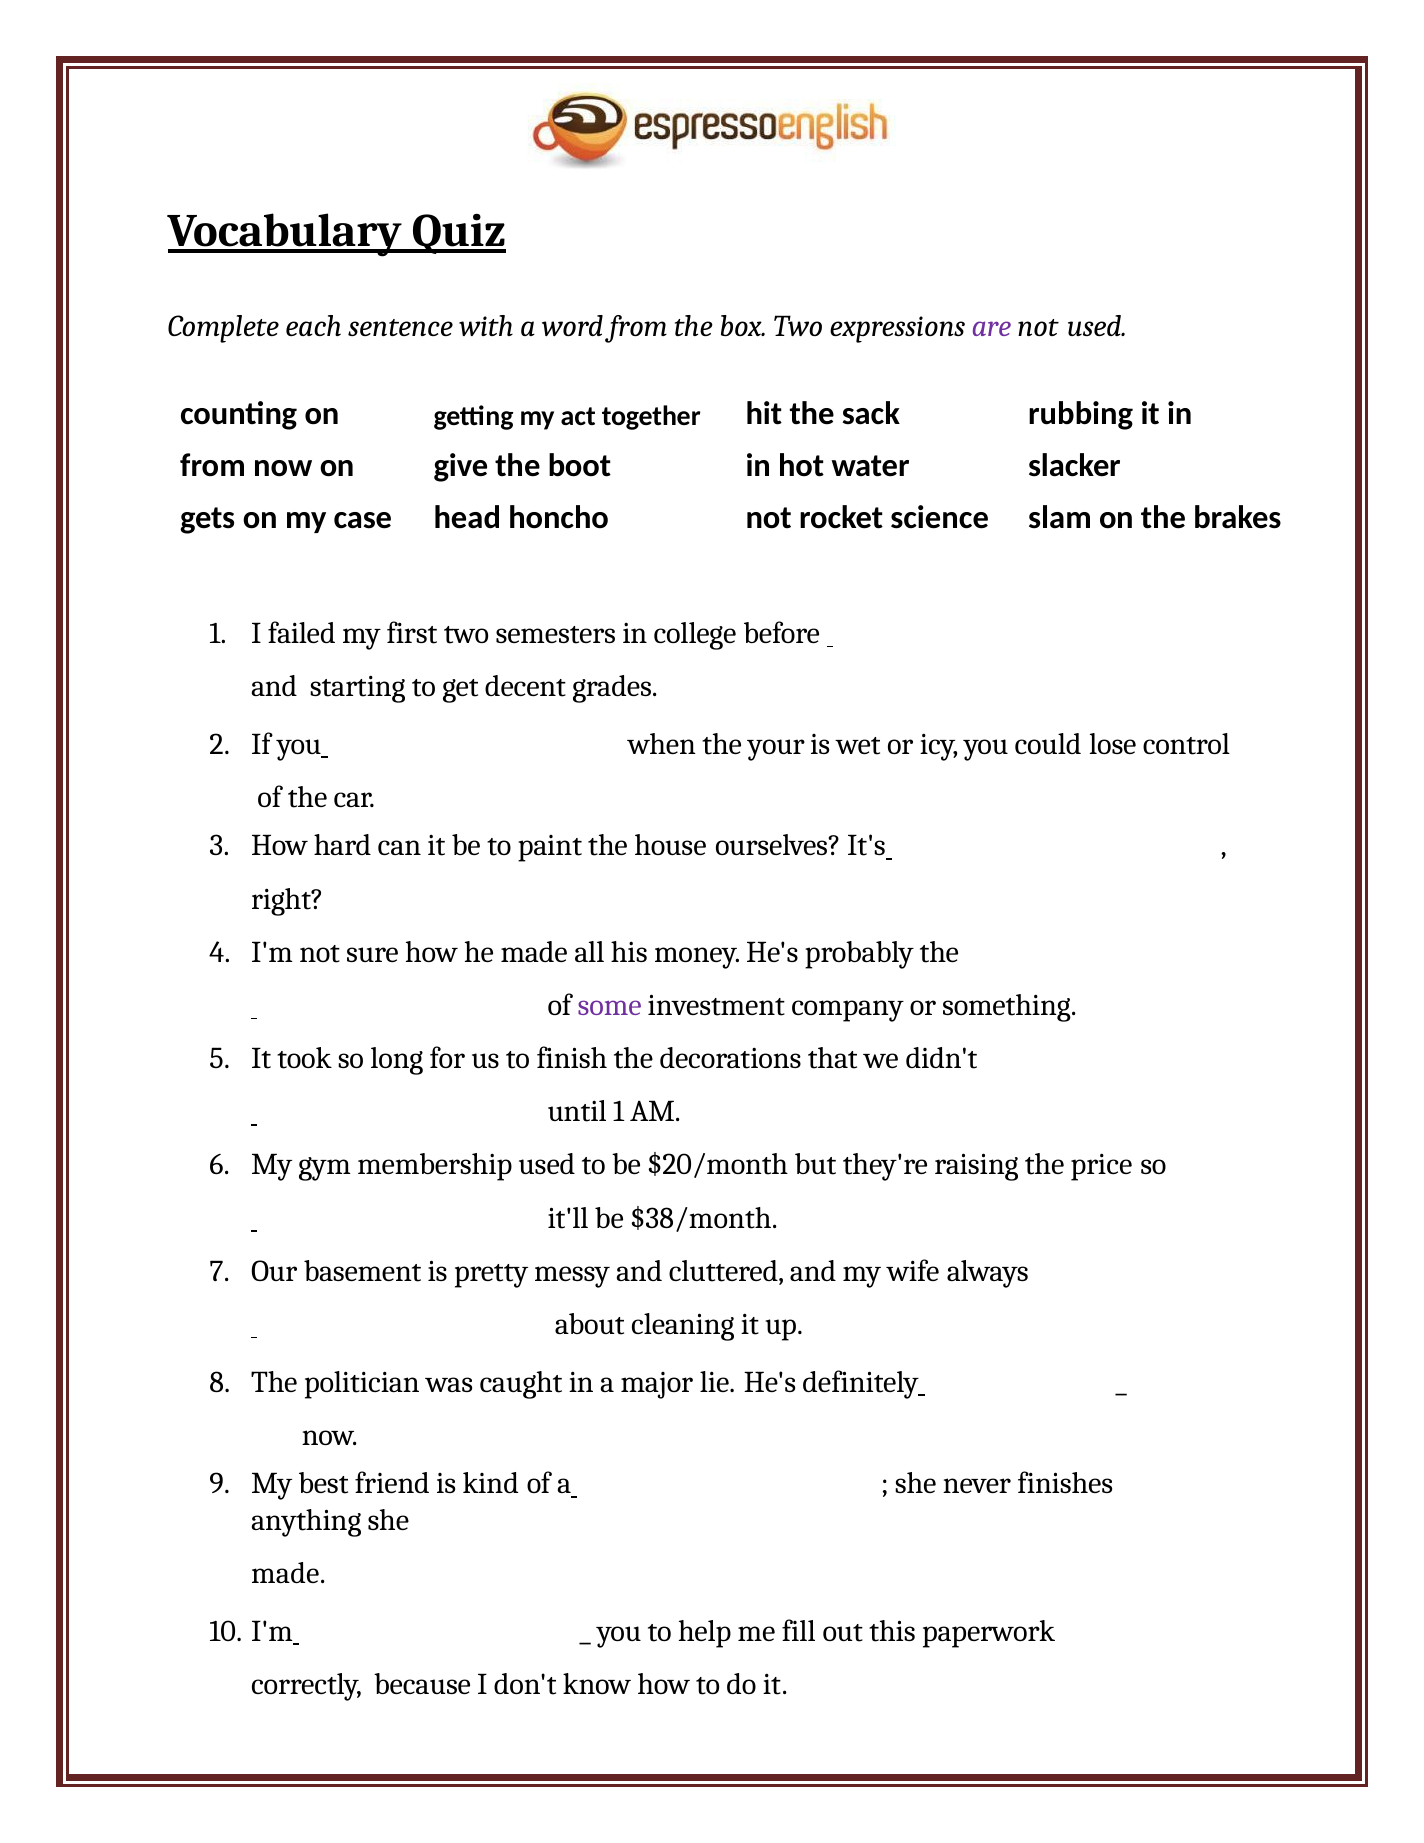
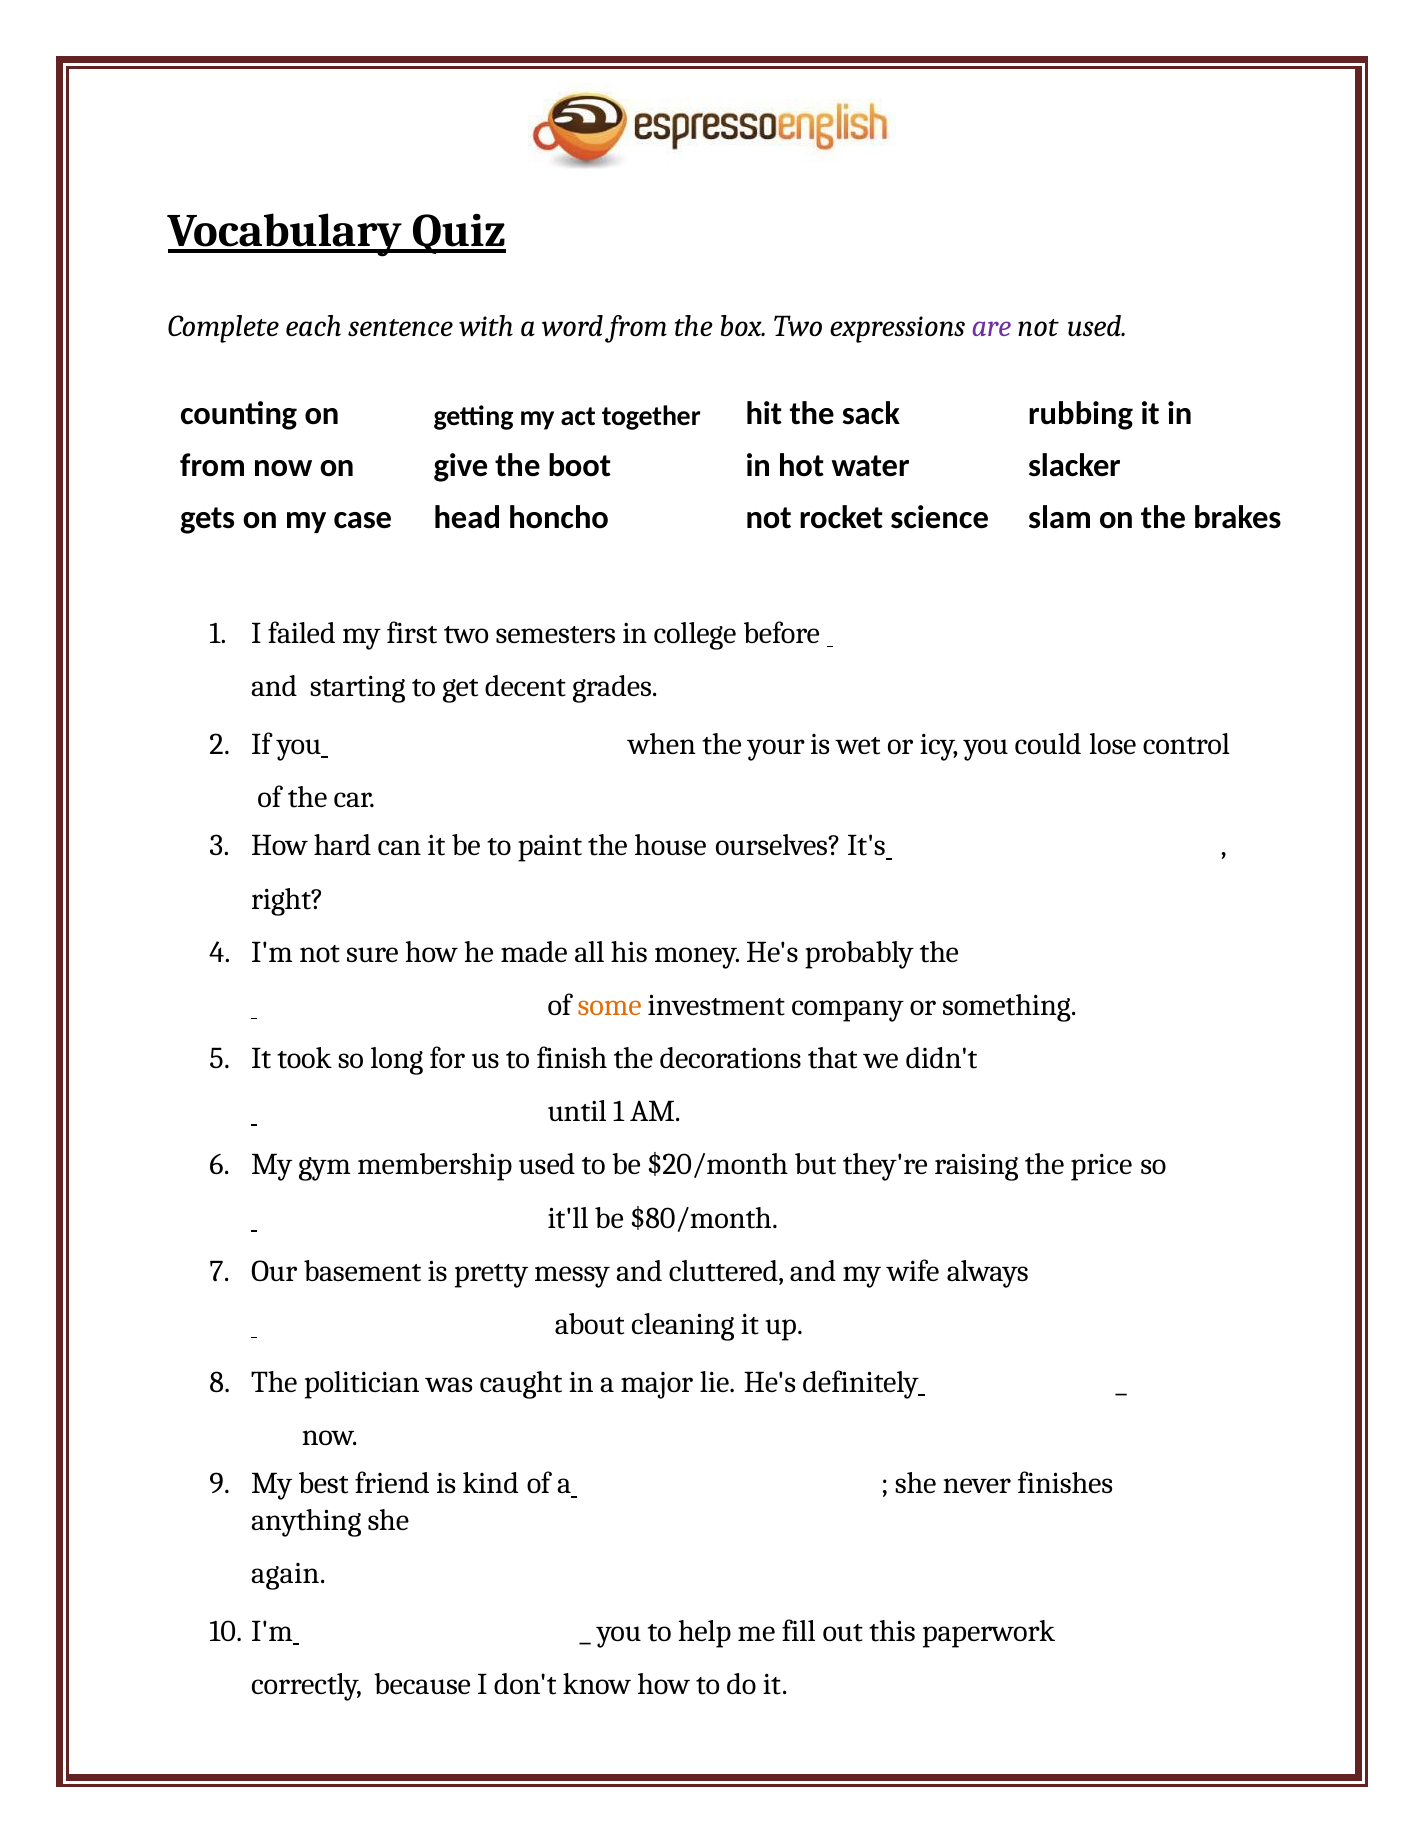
some colour: purple -> orange
$38/month: $38/month -> $80/month
made at (289, 1573): made -> again
